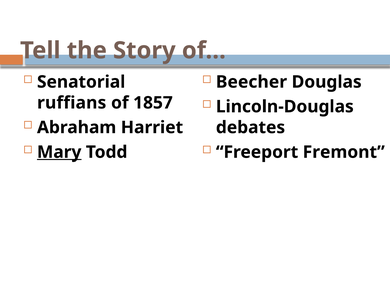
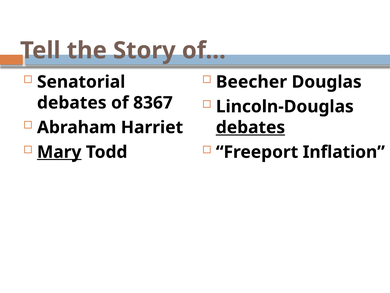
ruffians at (72, 103): ruffians -> debates
1857: 1857 -> 8367
debates at (250, 127) underline: none -> present
Fremont: Fremont -> Inflation
